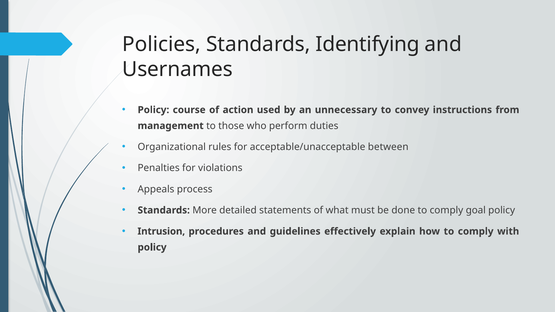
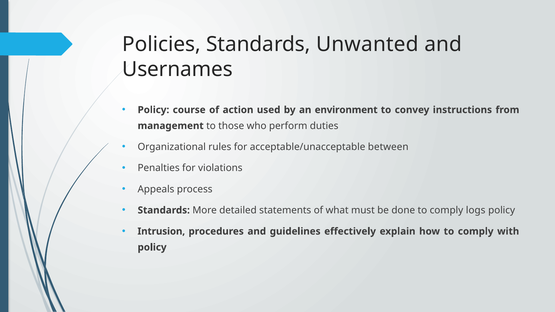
Identifying: Identifying -> Unwanted
unnecessary: unnecessary -> environment
goal: goal -> logs
